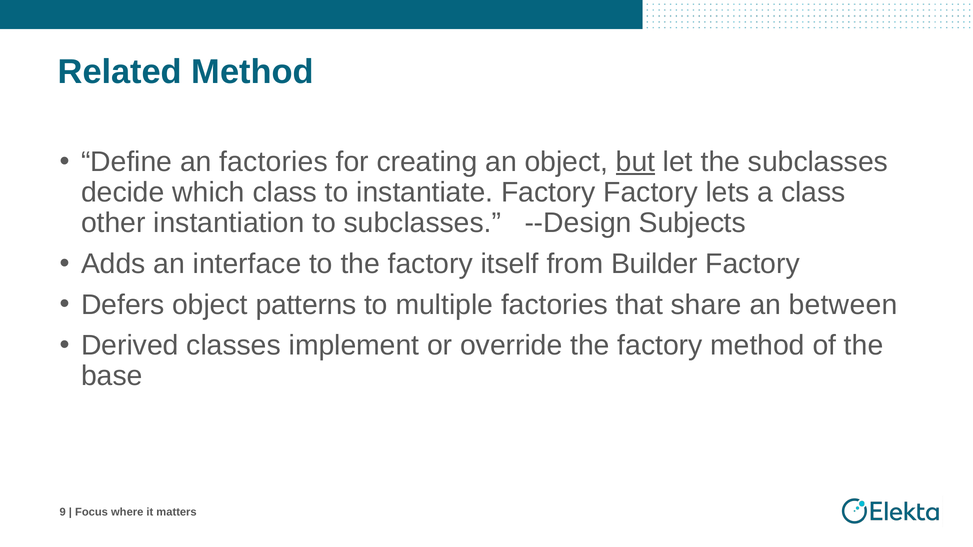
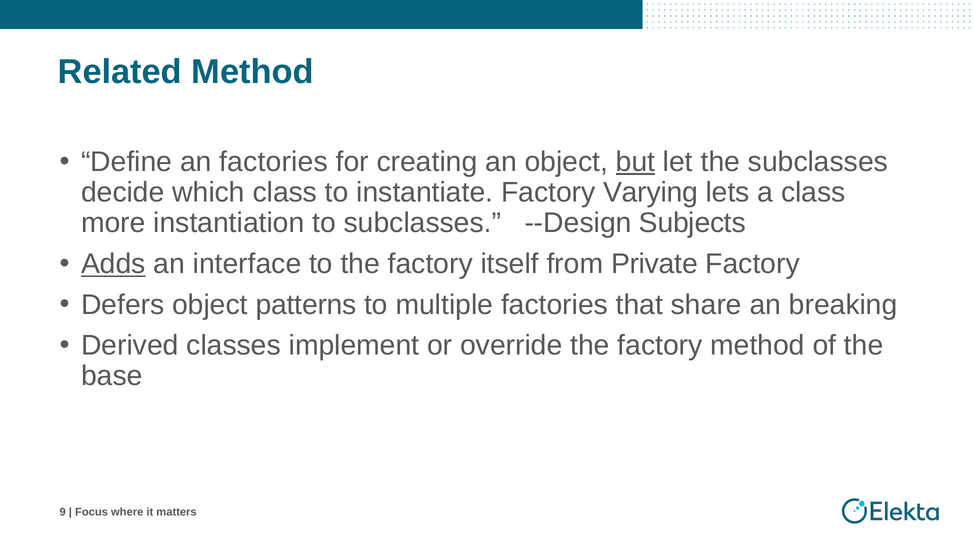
Factory Factory: Factory -> Varying
other: other -> more
Adds underline: none -> present
Builder: Builder -> Private
between: between -> breaking
